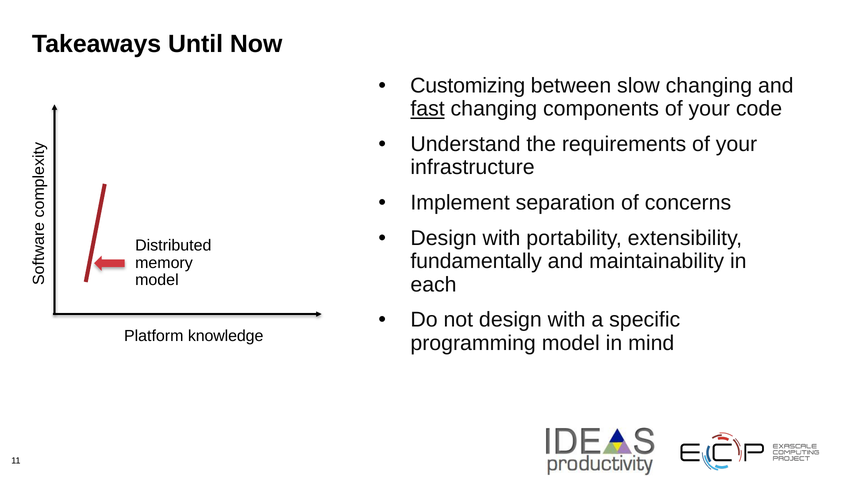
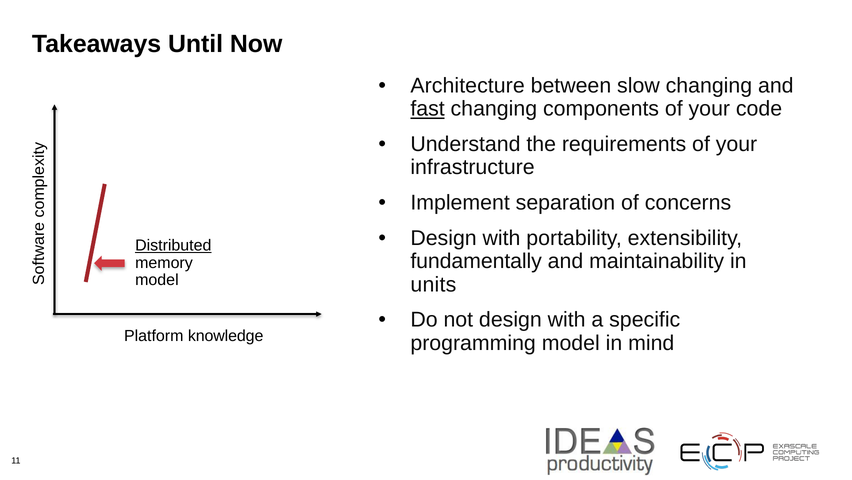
Customizing: Customizing -> Architecture
Distributed underline: none -> present
each: each -> units
